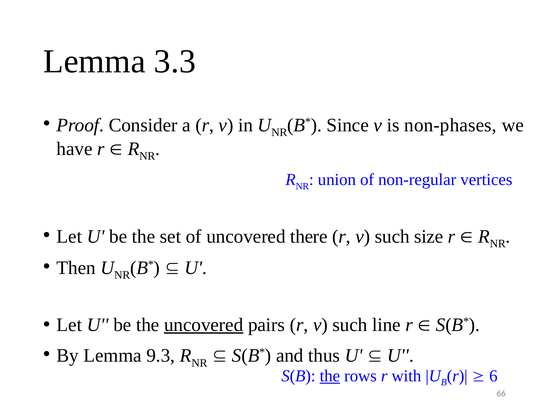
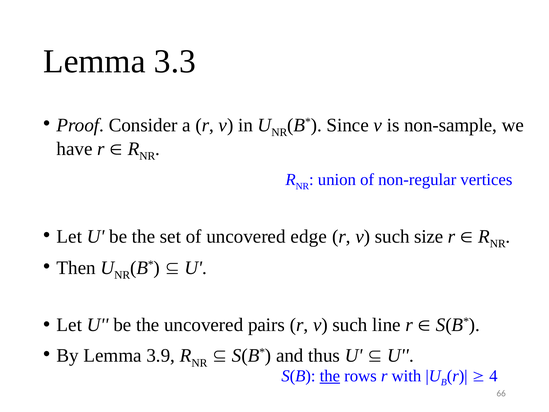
non-phases: non-phases -> non-sample
there: there -> edge
uncovered at (204, 325) underline: present -> none
9.3: 9.3 -> 3.9
6: 6 -> 4
